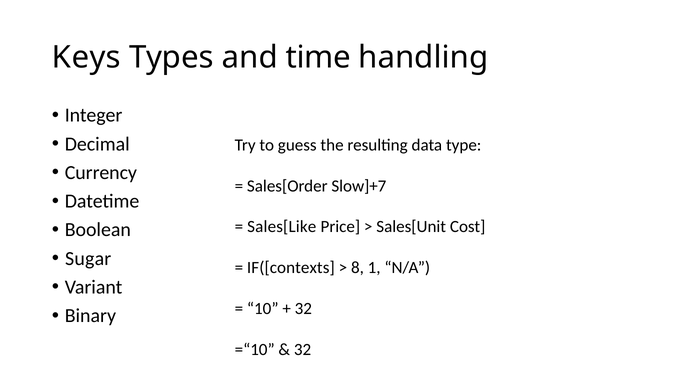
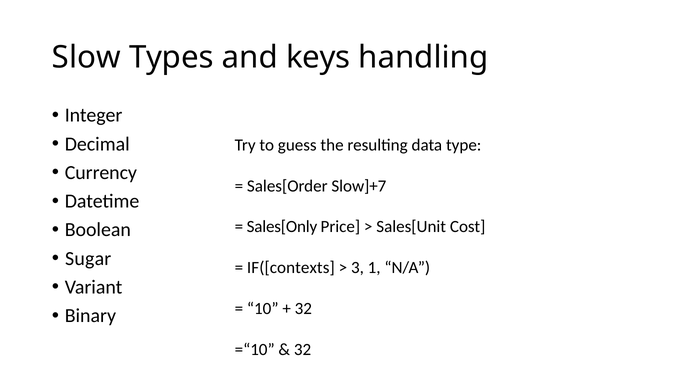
Keys: Keys -> Slow
time: time -> keys
Sales[Like: Sales[Like -> Sales[Only
8: 8 -> 3
